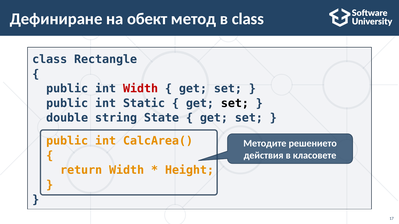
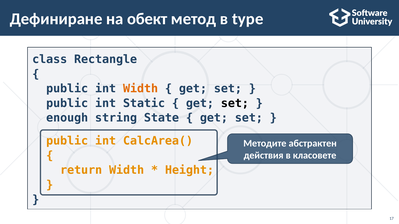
в class: class -> type
Width at (141, 89) colour: red -> orange
double: double -> enough
решението: решението -> абстрактен
